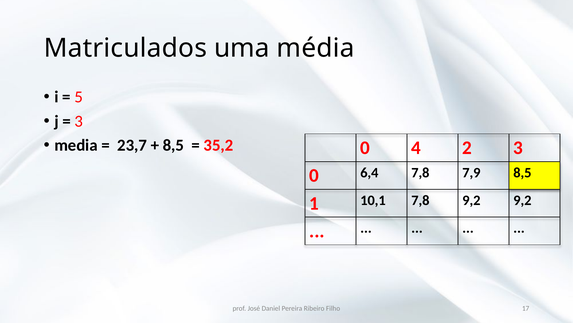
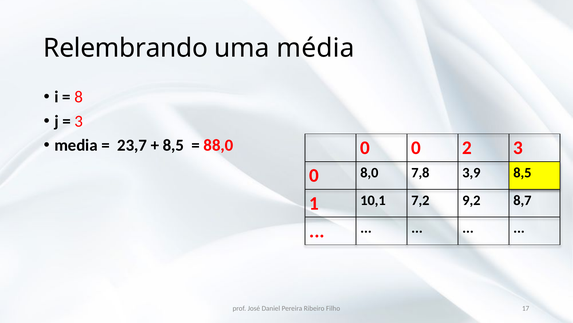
Matriculados: Matriculados -> Relembrando
5: 5 -> 8
35,2: 35,2 -> 88,0
0 4: 4 -> 0
6,4: 6,4 -> 8,0
7,9: 7,9 -> 3,9
10,1 7,8: 7,8 -> 7,2
9,2 9,2: 9,2 -> 8,7
